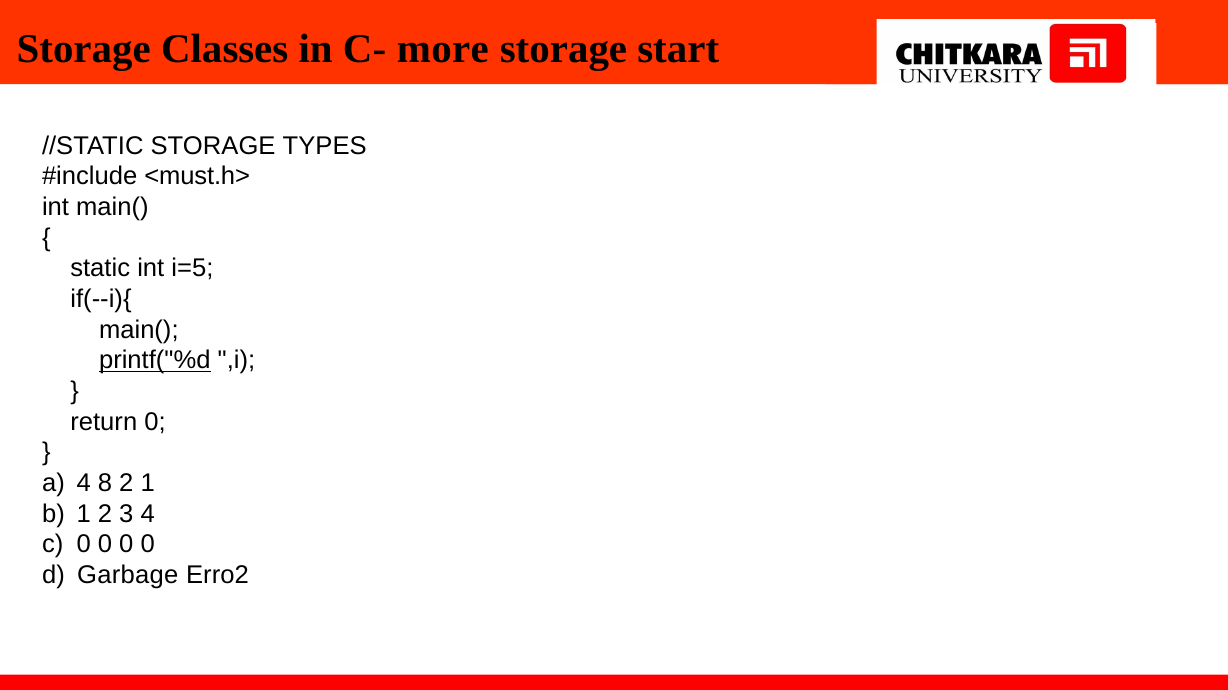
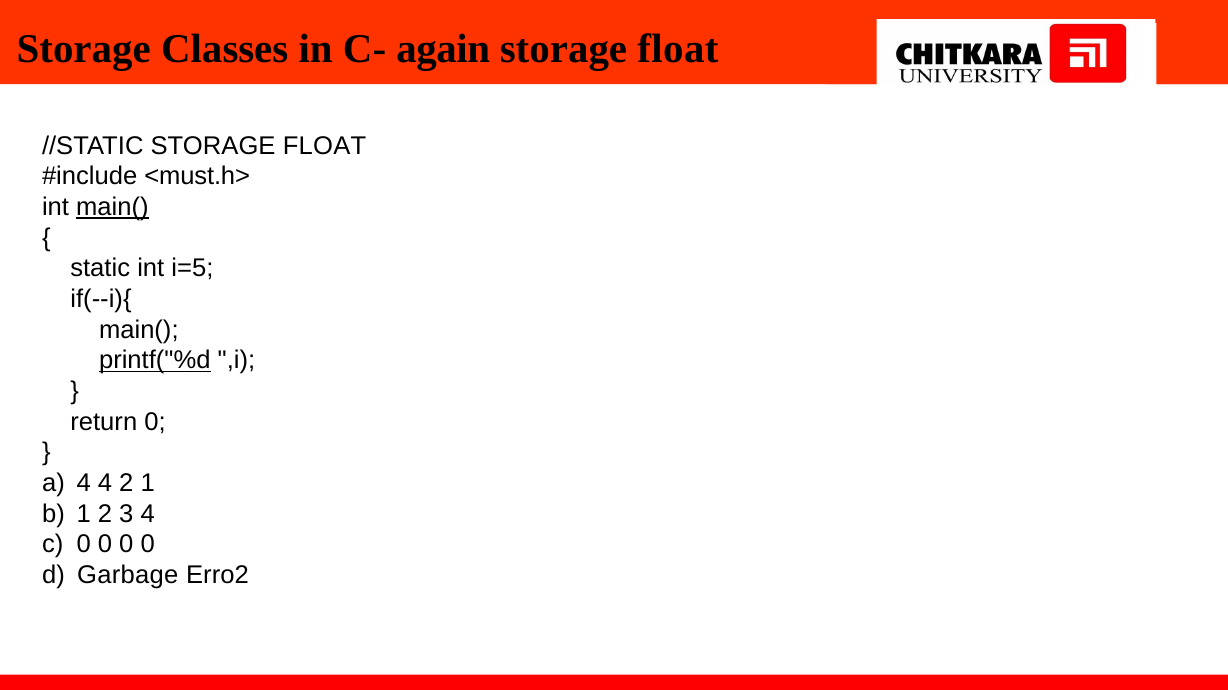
more: more -> again
start at (678, 49): start -> float
//STATIC STORAGE TYPES: TYPES -> FLOAT
main( at (112, 207) underline: none -> present
4 8: 8 -> 4
